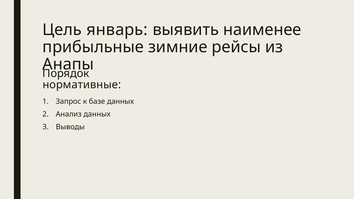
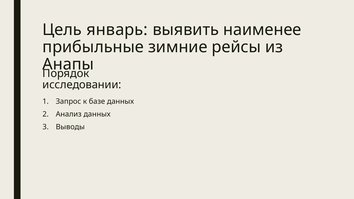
нормативные: нормативные -> исследовании
